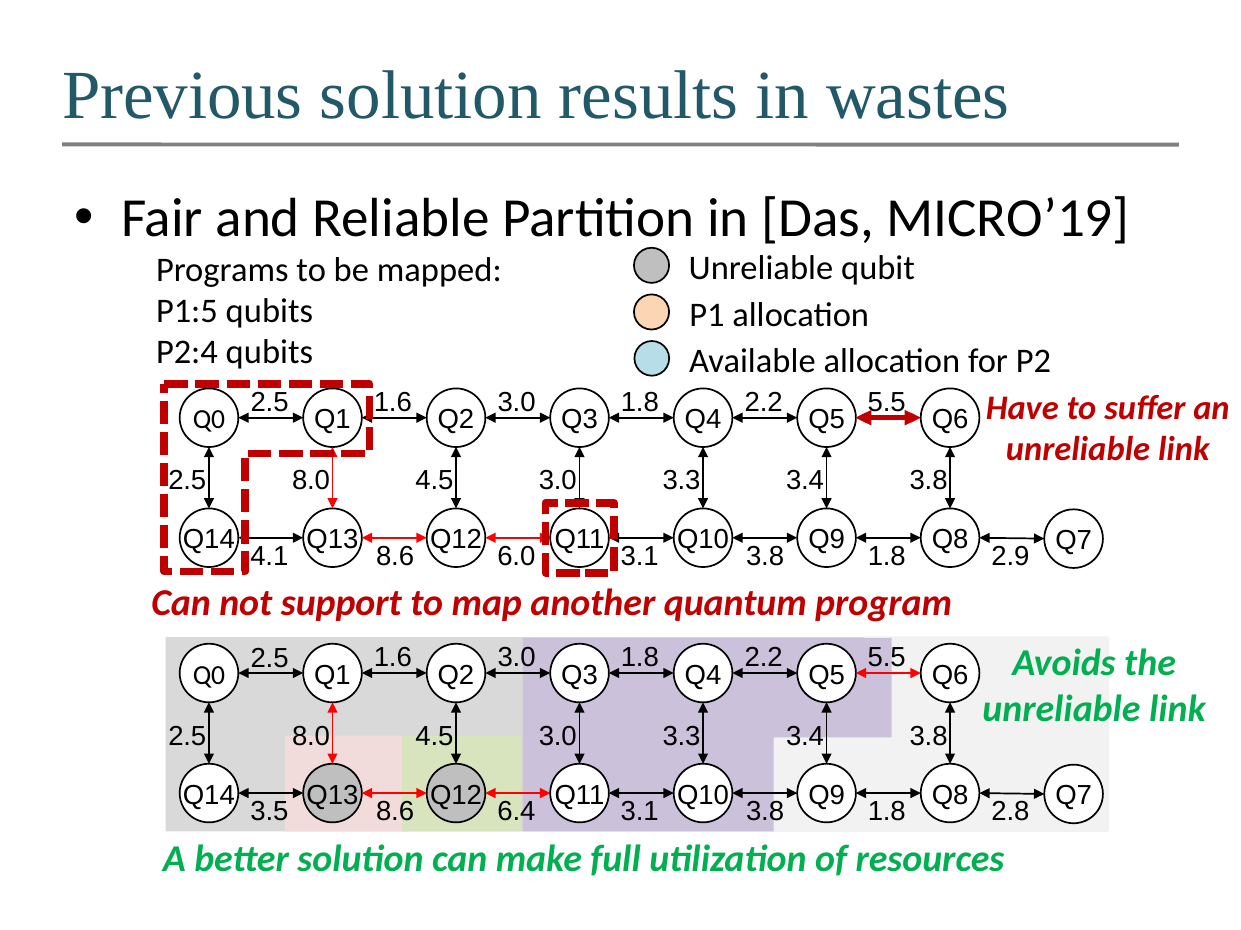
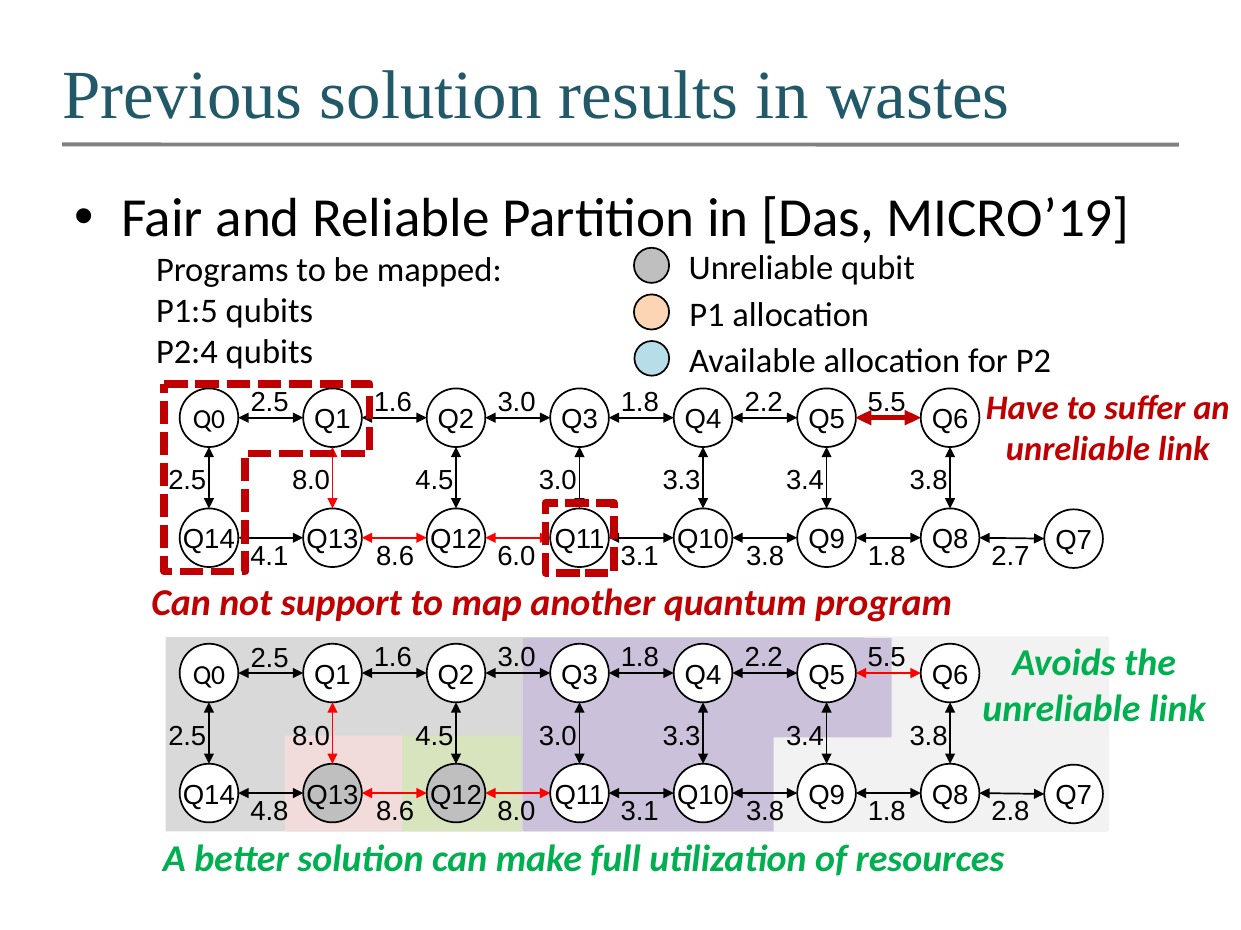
2.9: 2.9 -> 2.7
3.5: 3.5 -> 4.8
8.6 6.4: 6.4 -> 8.0
